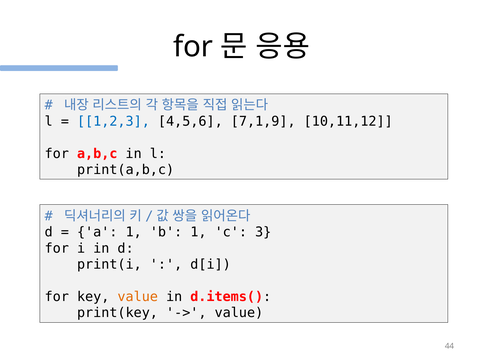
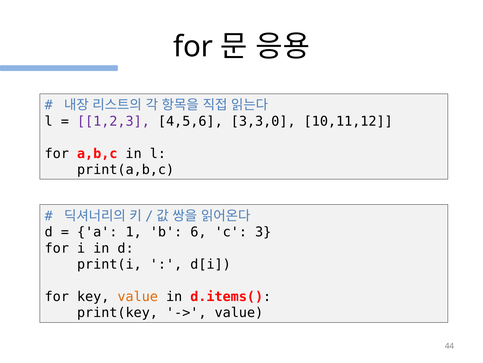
1,2,3 colour: blue -> purple
7,1,9: 7,1,9 -> 3,3,0
b 1: 1 -> 6
